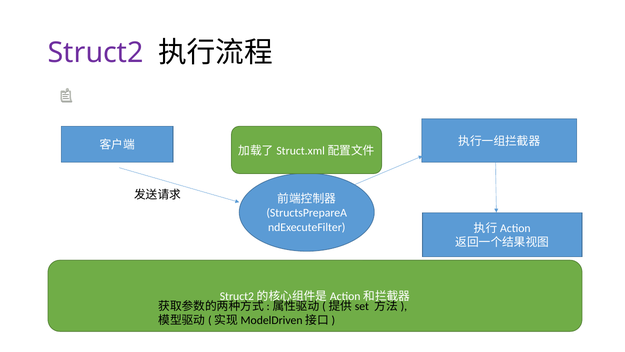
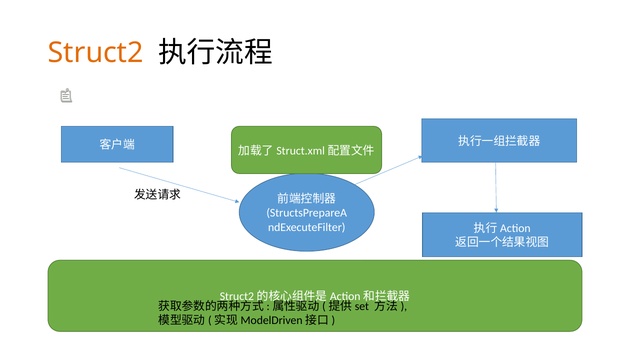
Struct2 colour: purple -> orange
